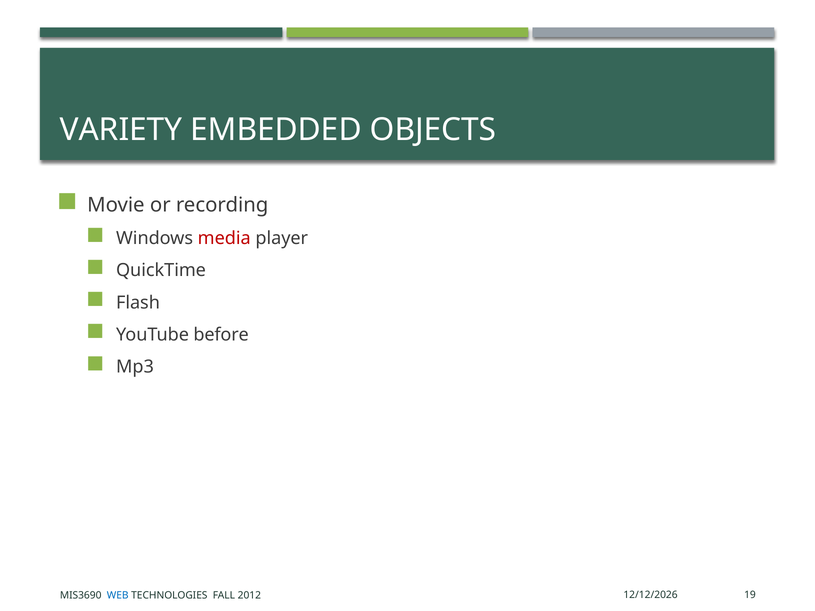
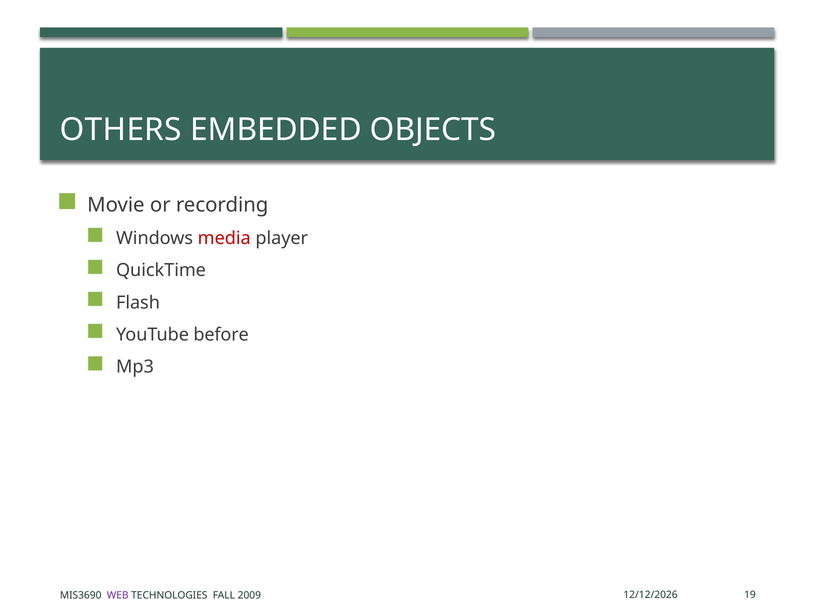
VARIETY: VARIETY -> OTHERS
WEB colour: blue -> purple
2012: 2012 -> 2009
